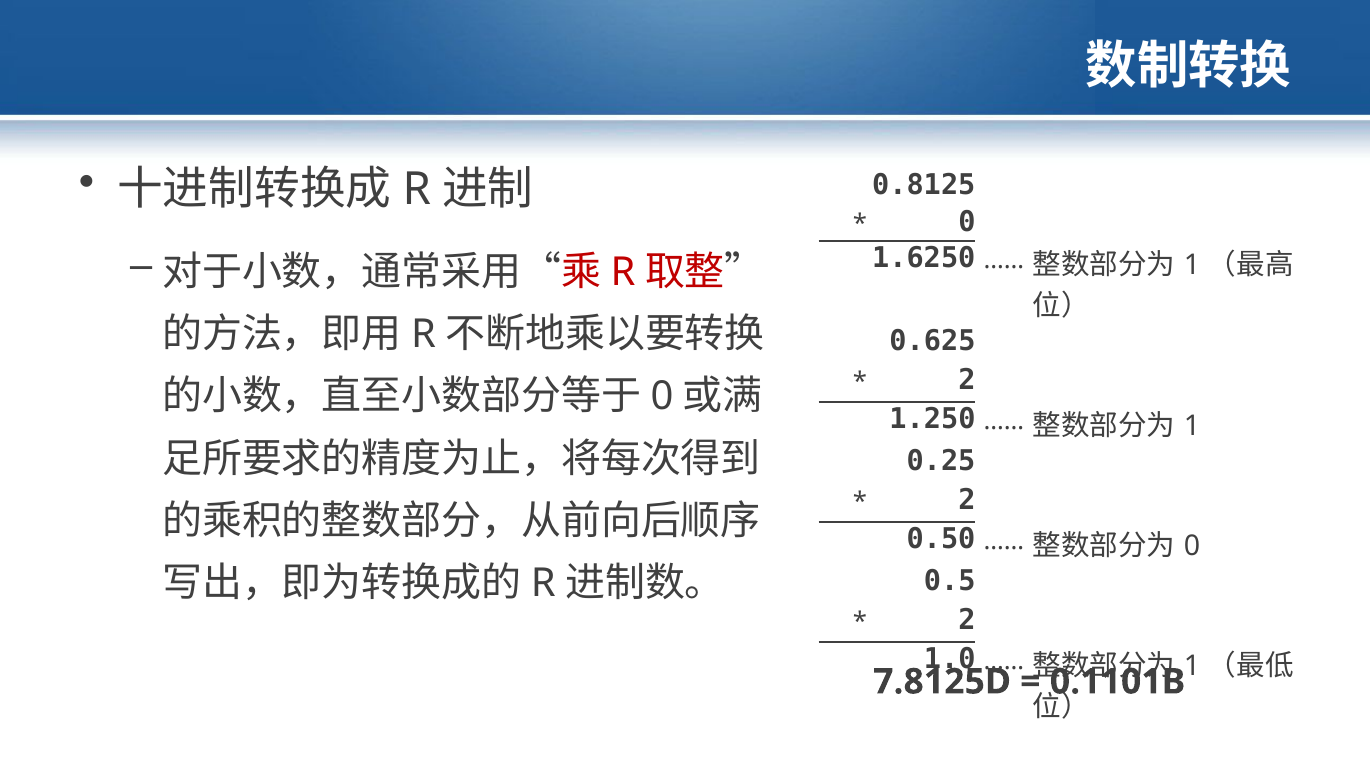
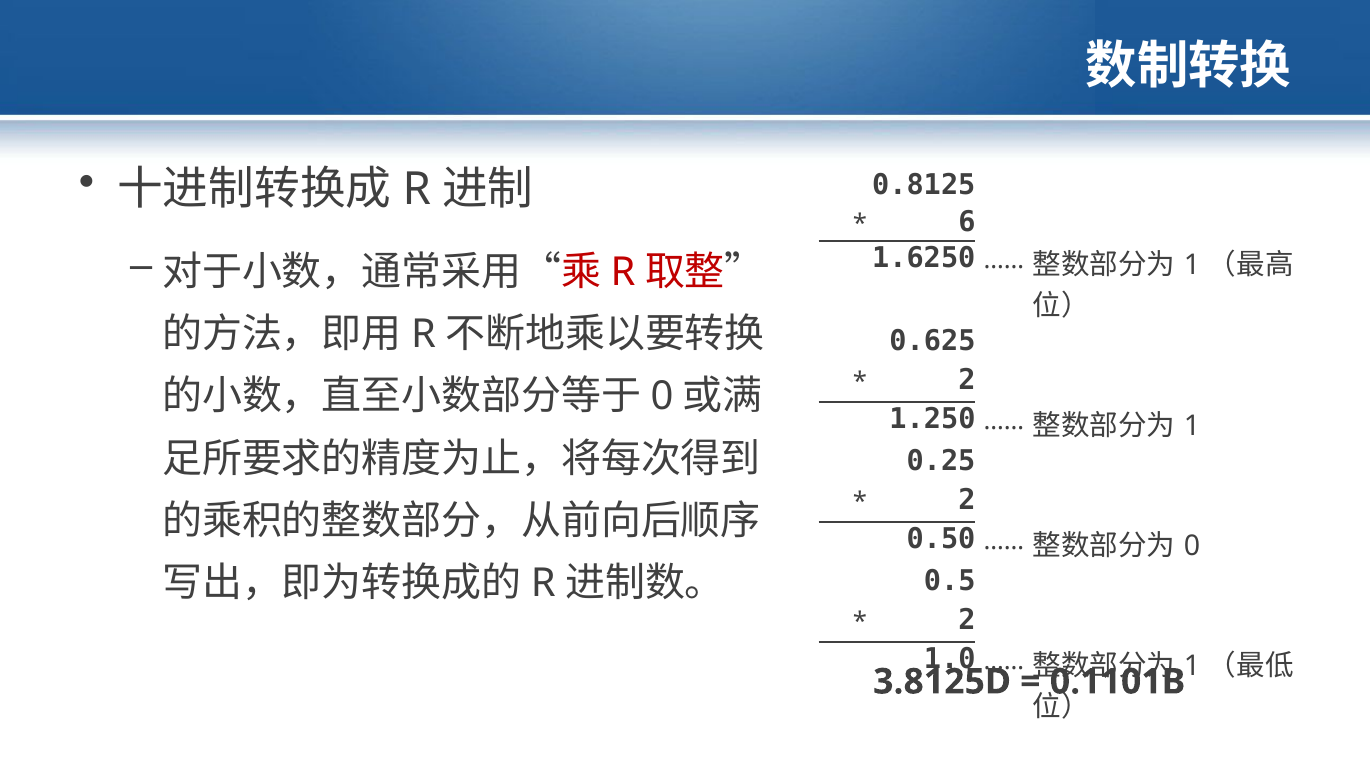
0 at (967, 222): 0 -> 6
7.8125D: 7.8125D -> 3.8125D
